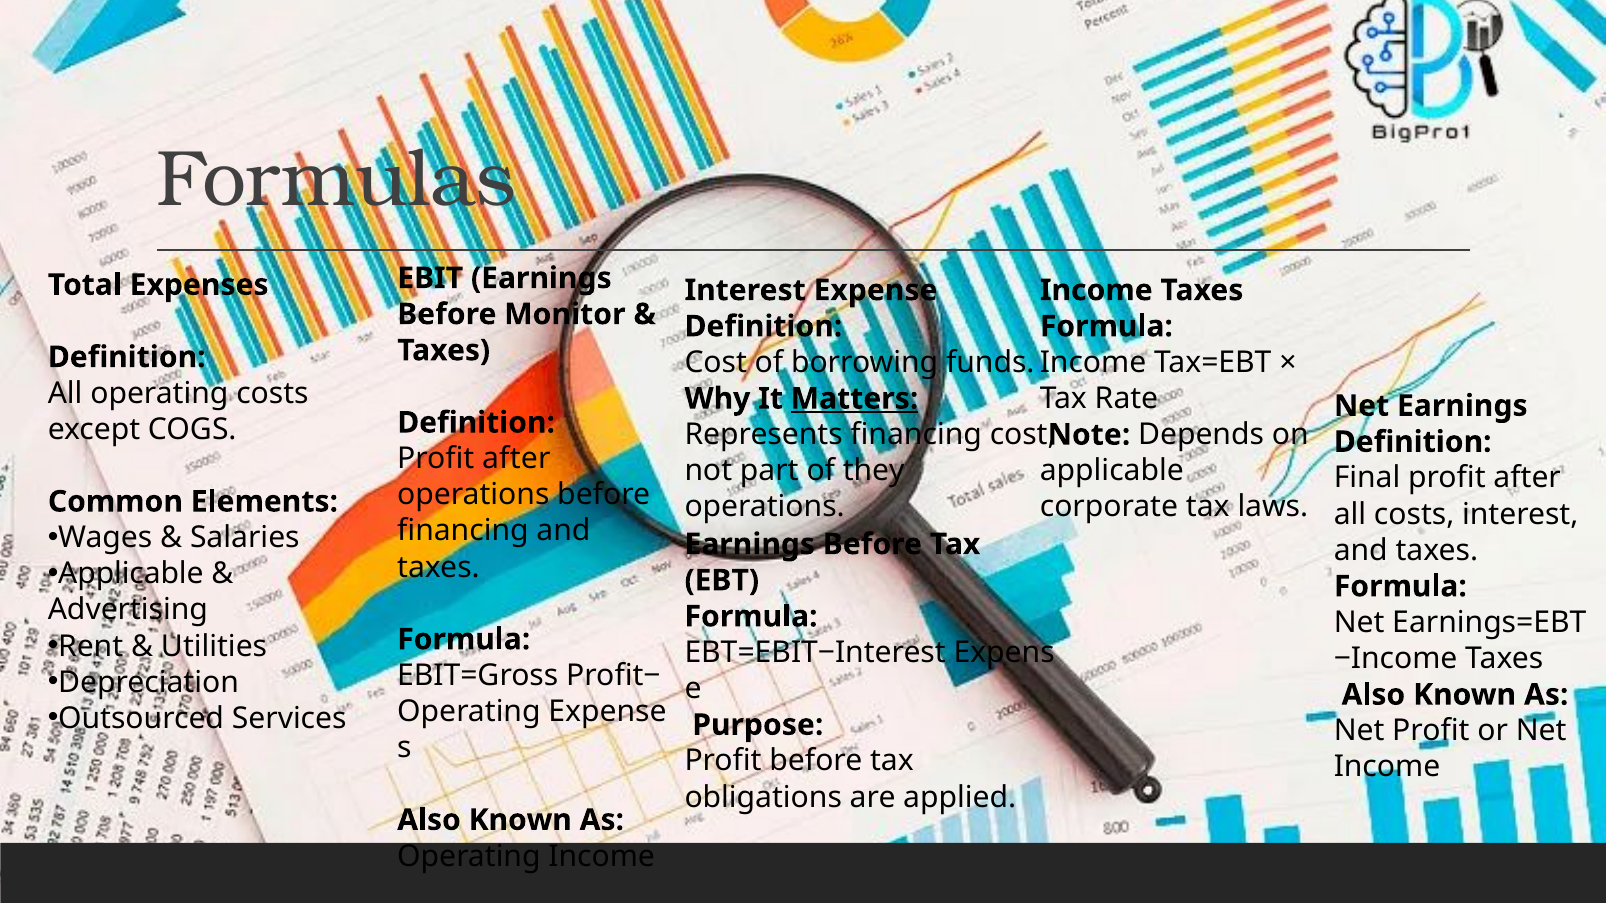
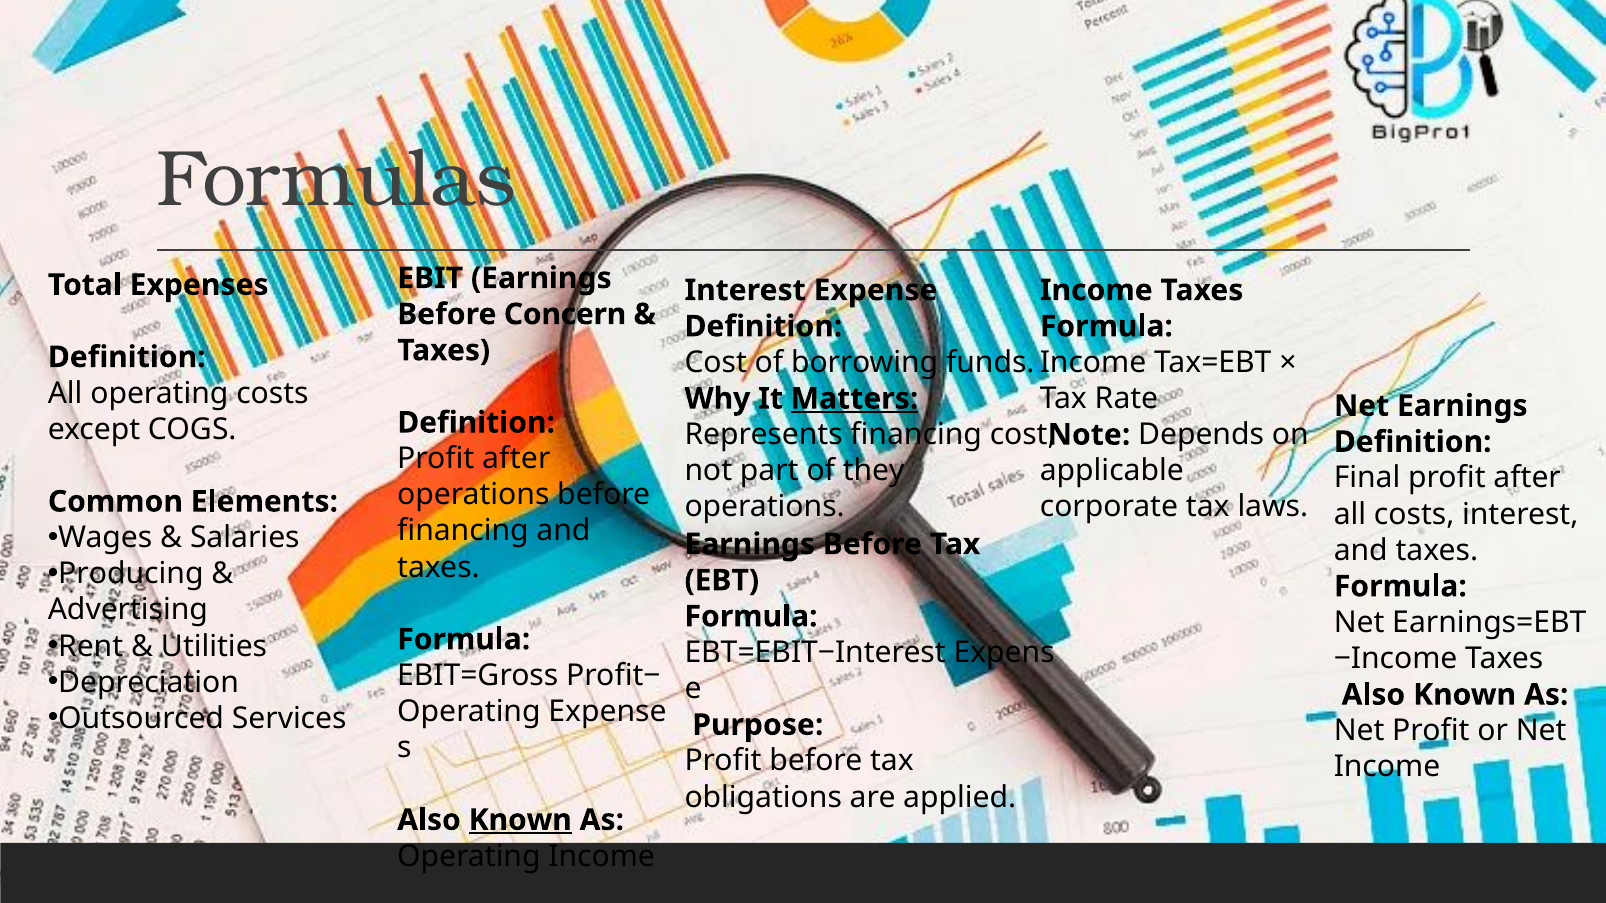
Monitor: Monitor -> Concern
Applicable at (131, 574): Applicable -> Producing
Known at (520, 820) underline: none -> present
